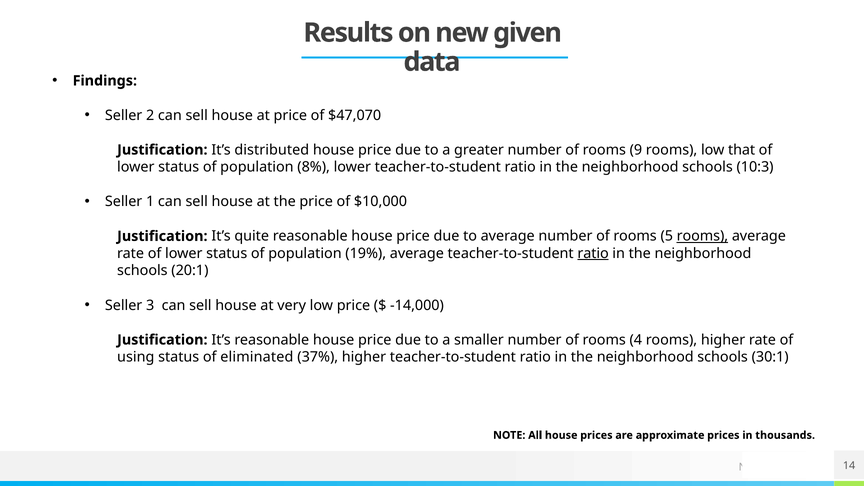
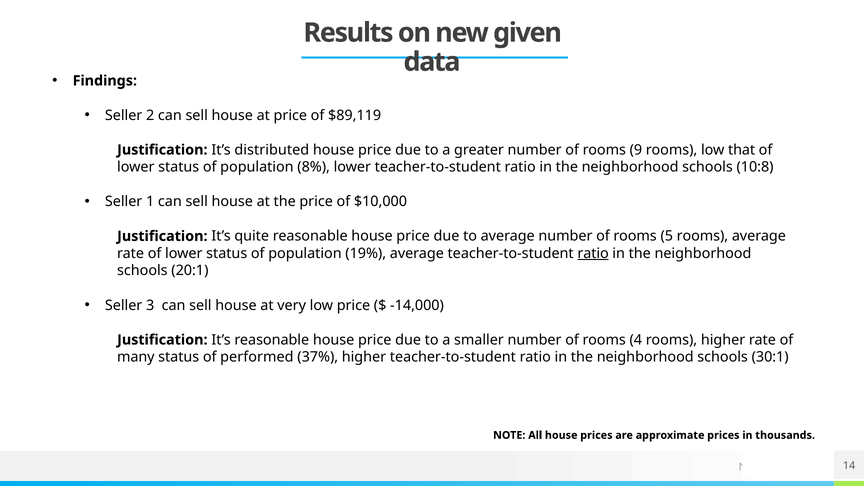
$47,070: $47,070 -> $89,119
10:3: 10:3 -> 10:8
rooms at (702, 236) underline: present -> none
using: using -> many
eliminated: eliminated -> performed
